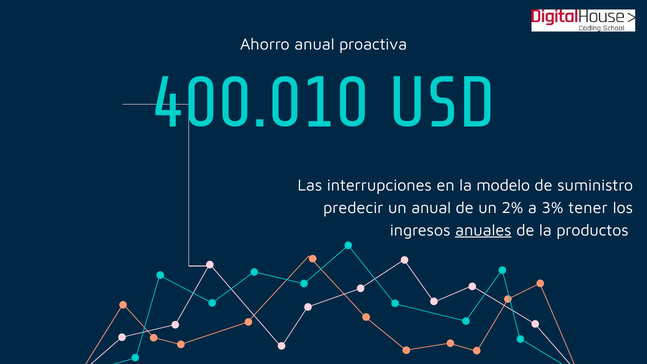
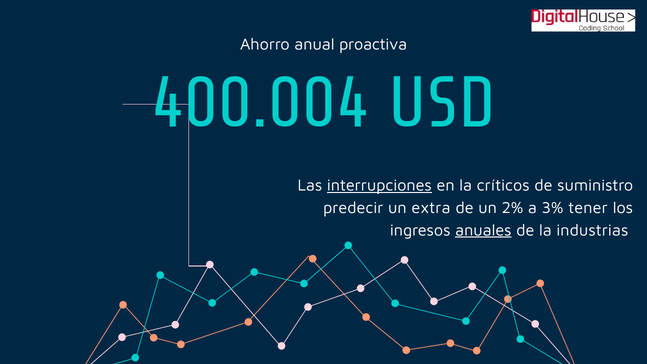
400.010: 400.010 -> 400.004
interrupciones underline: none -> present
modelo: modelo -> críticos
un anual: anual -> extra
productos: productos -> industrias
